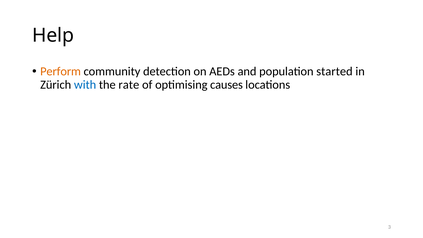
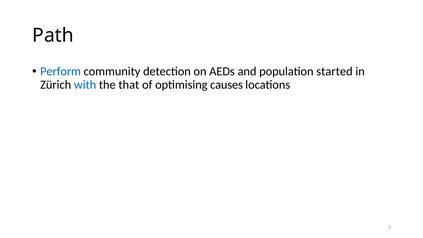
Help: Help -> Path
Perform colour: orange -> blue
rate: rate -> that
